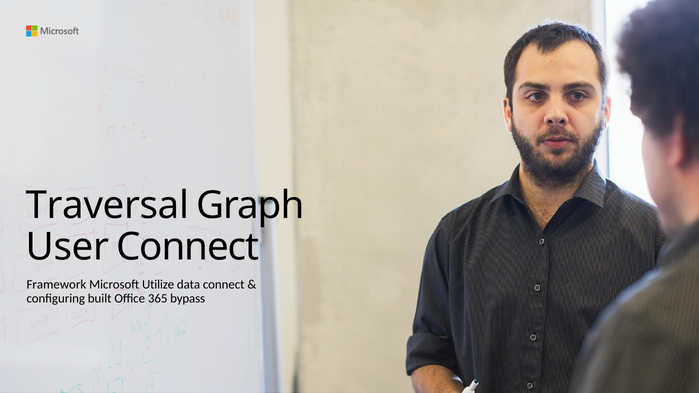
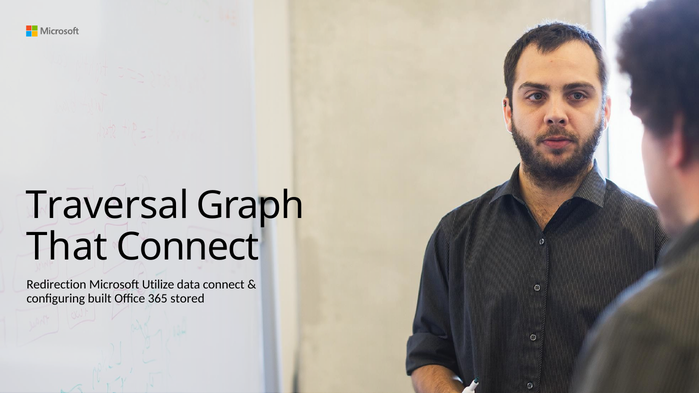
User: User -> That
Framework: Framework -> Redirection
bypass: bypass -> stored
